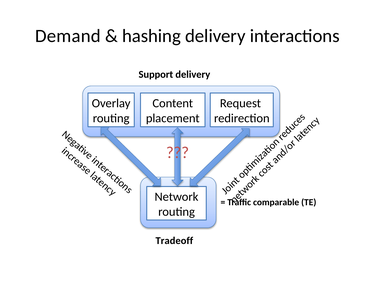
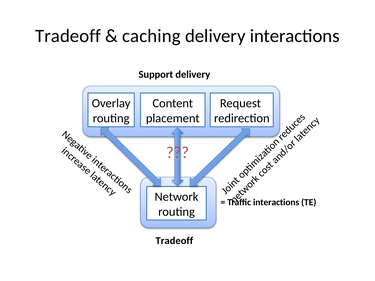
Demand at (68, 36): Demand -> Tradeoff
hashing: hashing -> caching
comparable at (276, 203): comparable -> interactions
